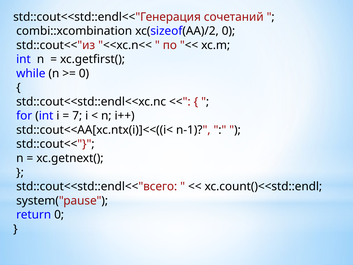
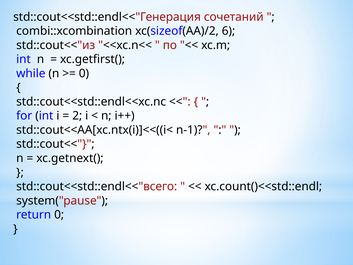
xc(sizeof(AA)/2 0: 0 -> 6
7: 7 -> 2
